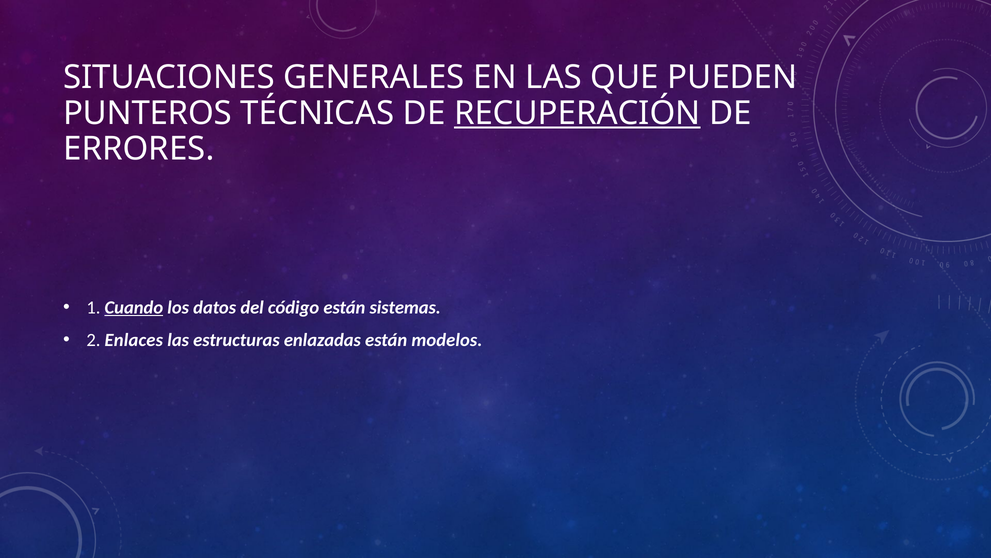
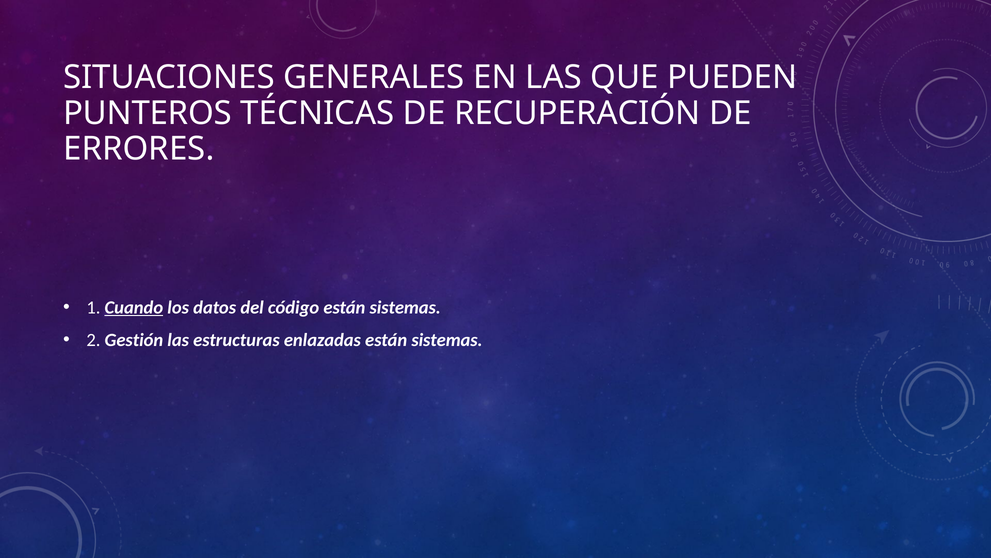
RECUPERACIÓN underline: present -> none
Enlaces: Enlaces -> Gestión
enlazadas están modelos: modelos -> sistemas
